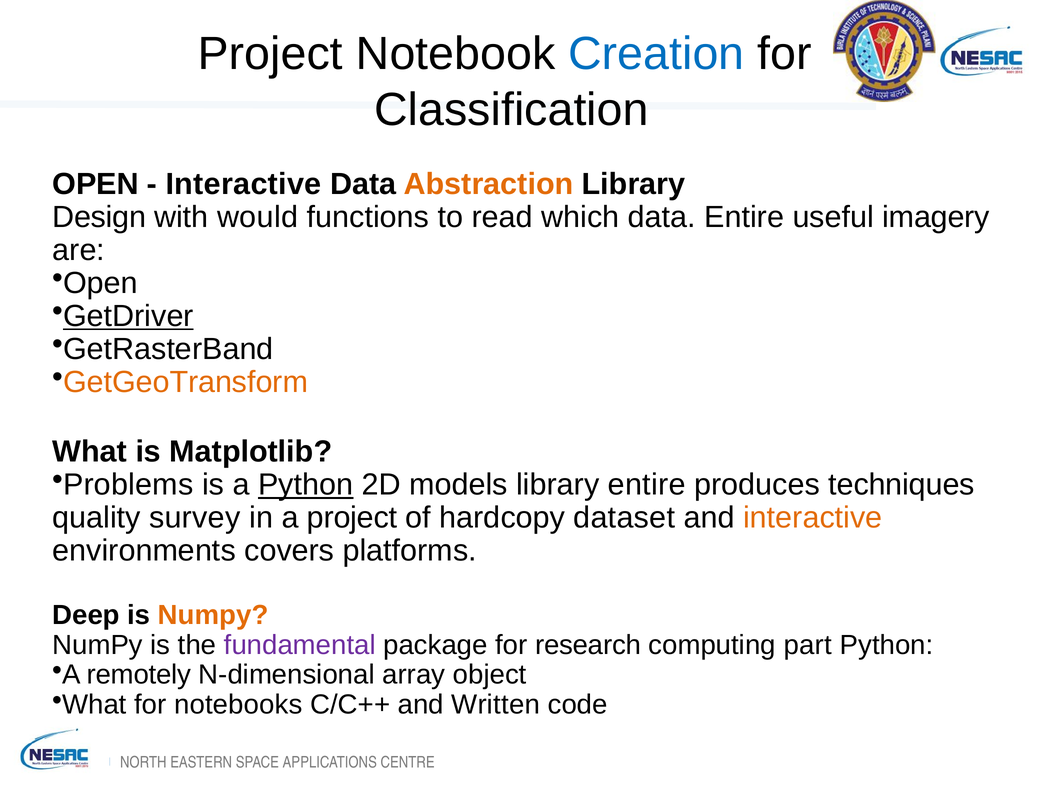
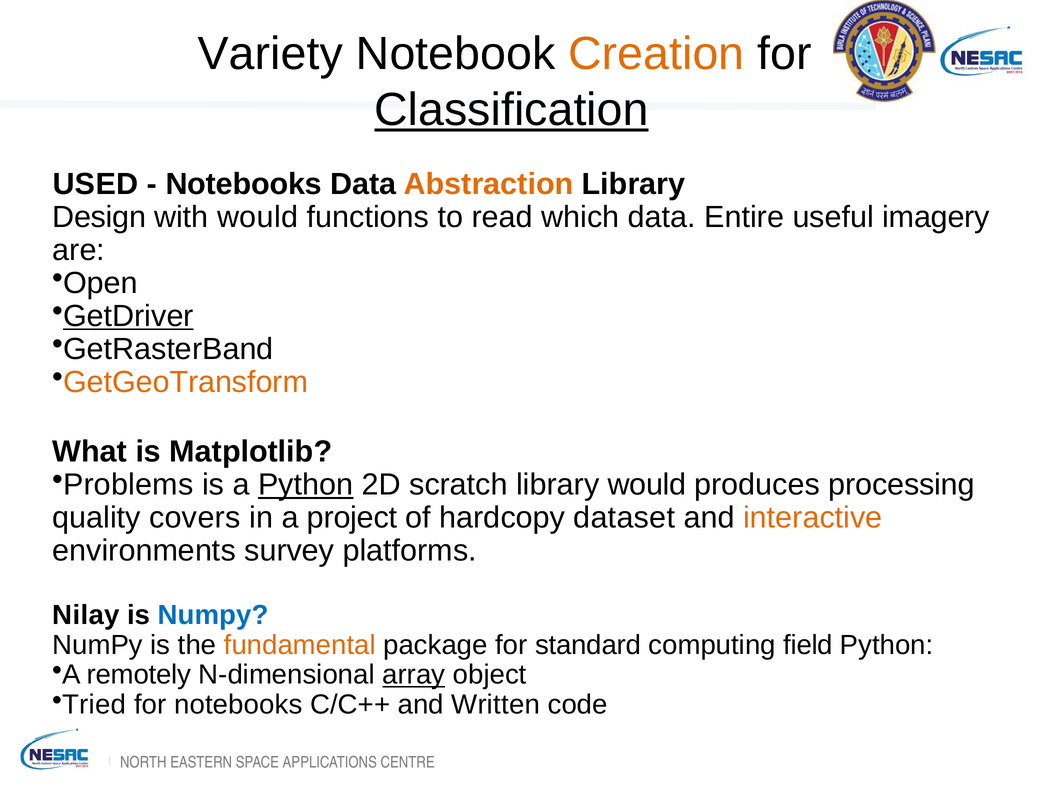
Project at (270, 54): Project -> Variety
Creation colour: blue -> orange
Classification underline: none -> present
OPEN at (96, 184): OPEN -> USED
Interactive at (243, 184): Interactive -> Notebooks
models: models -> scratch
library entire: entire -> would
techniques: techniques -> processing
survey: survey -> covers
covers: covers -> survey
Deep: Deep -> Nilay
Numpy at (213, 615) colour: orange -> blue
fundamental colour: purple -> orange
research: research -> standard
part: part -> field
array underline: none -> present
What at (94, 705): What -> Tried
